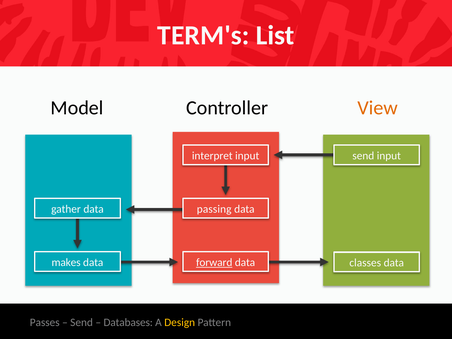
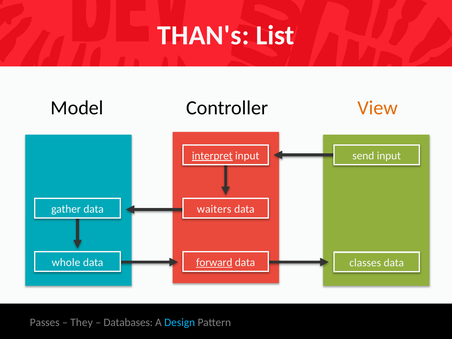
TERM's: TERM's -> THAN's
interpret underline: none -> present
passing: passing -> waiters
makes: makes -> whole
Send at (82, 322): Send -> They
Design colour: yellow -> light blue
